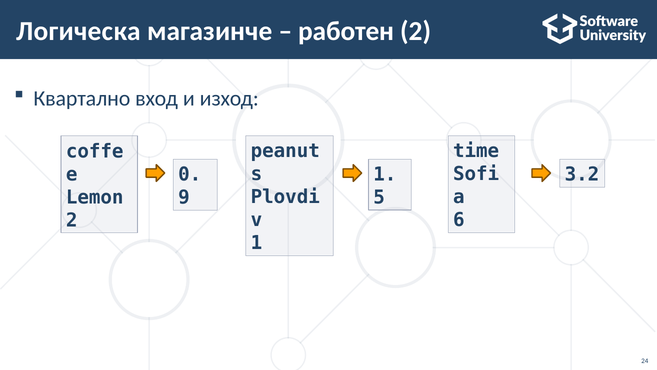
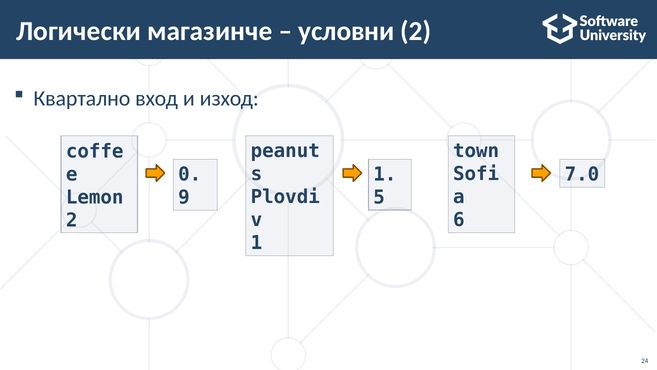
Логическа: Логическа -> Логически
работен: работен -> условни
time: time -> town
3.2: 3.2 -> 7.0
